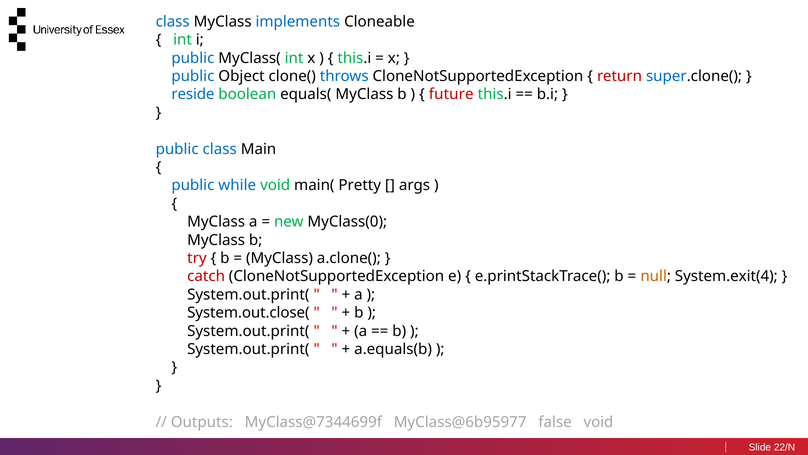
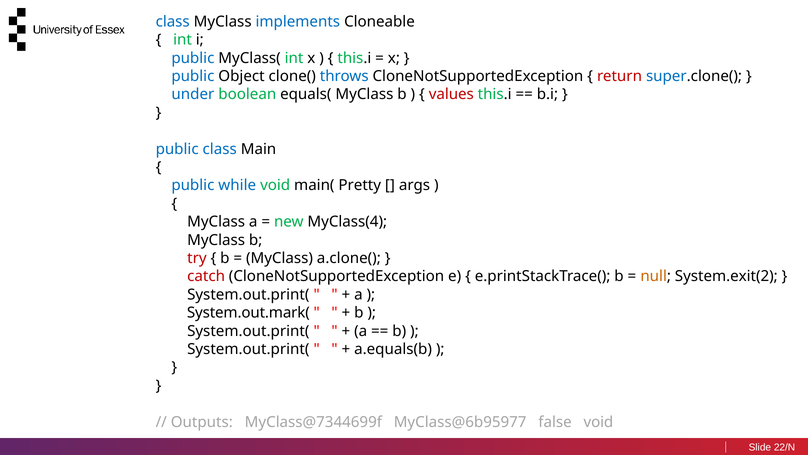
reside: reside -> under
future: future -> values
MyClass(0: MyClass(0 -> MyClass(4
System.exit(4: System.exit(4 -> System.exit(2
System.out.close(: System.out.close( -> System.out.mark(
